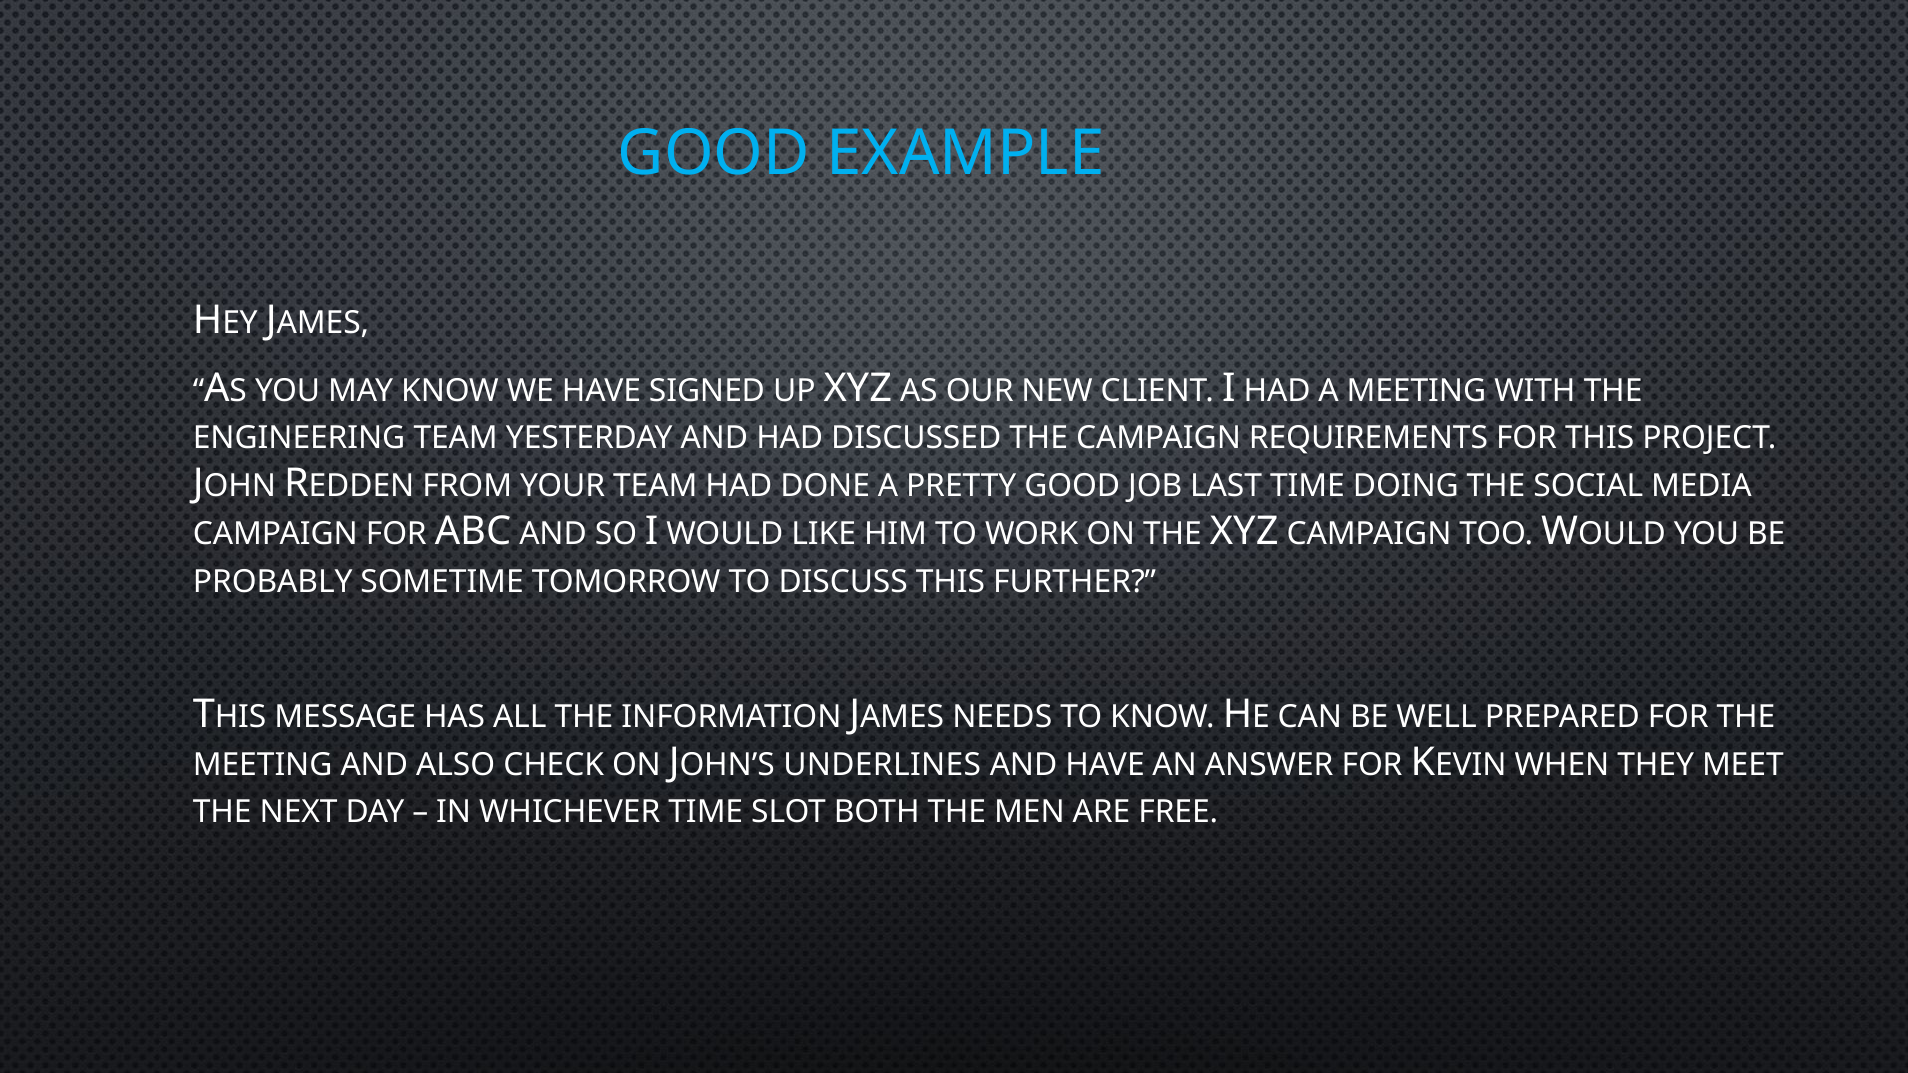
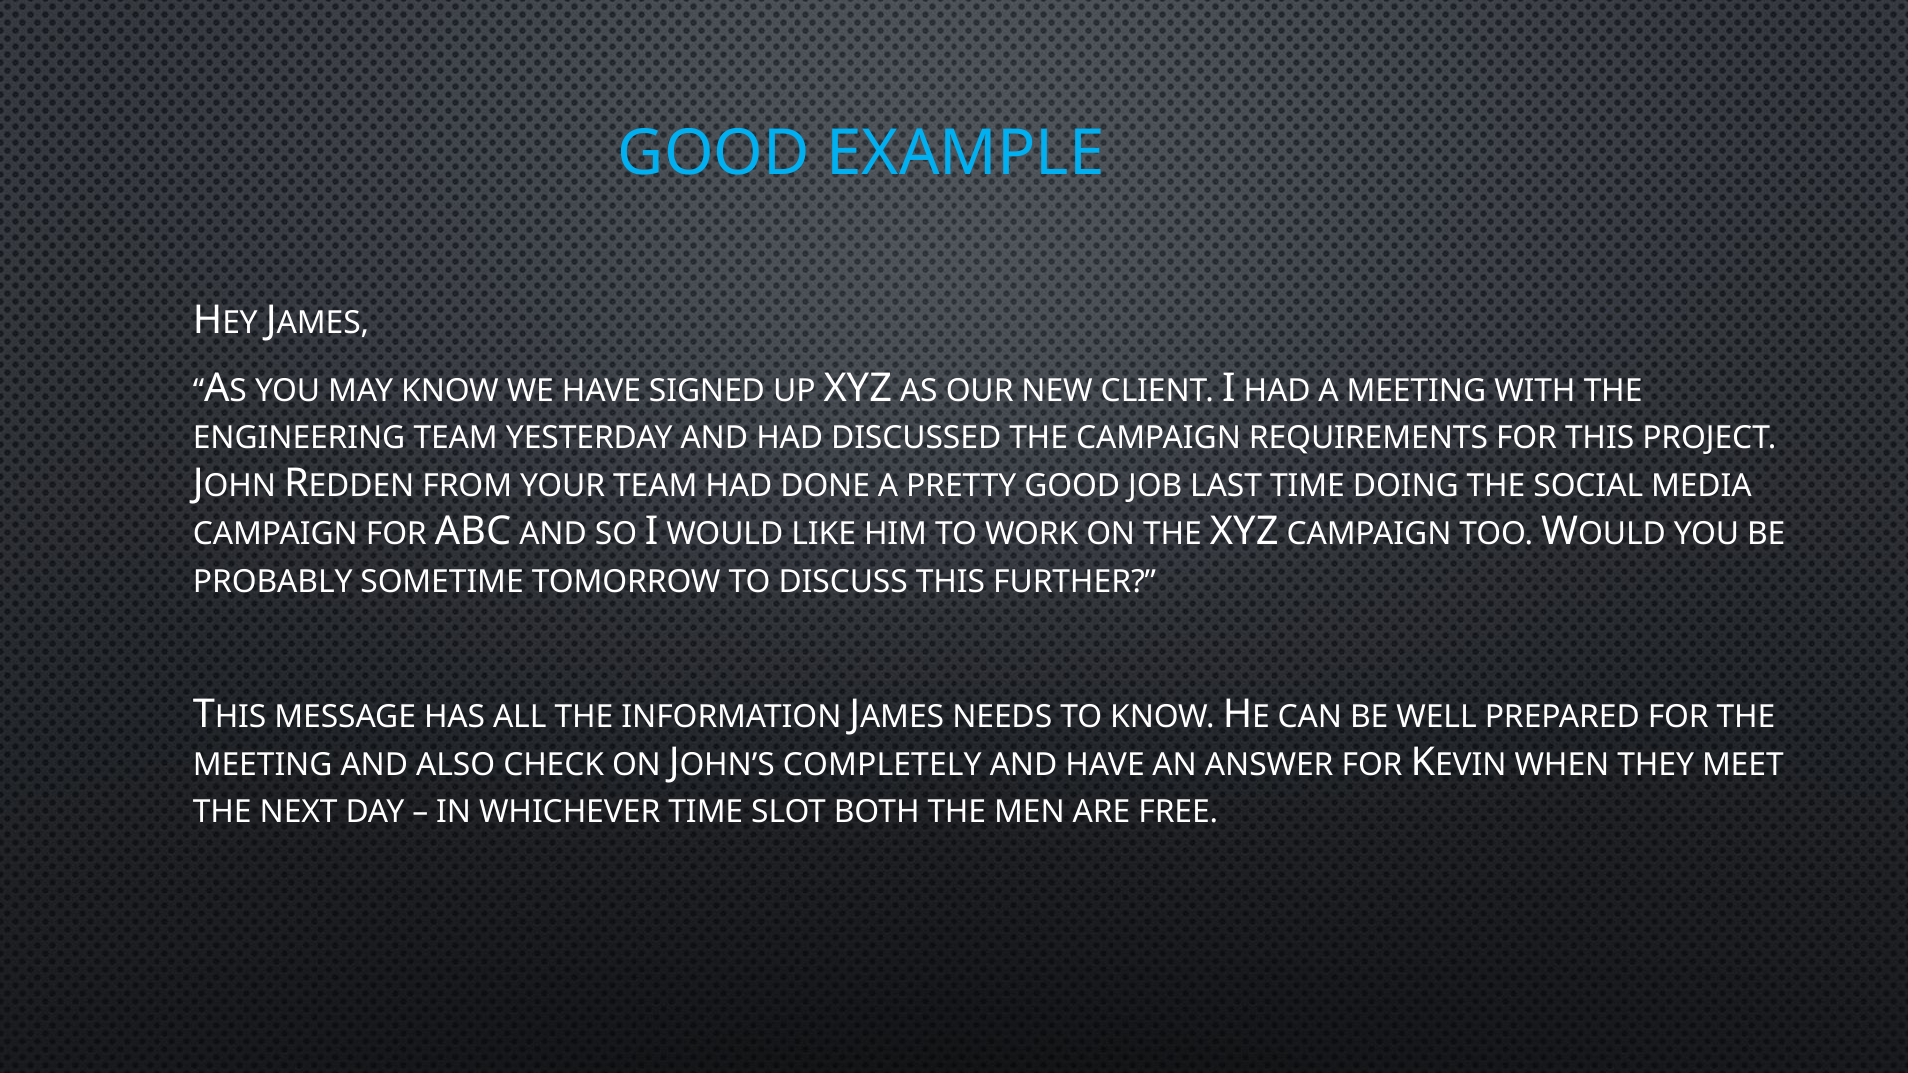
UNDERLINES: UNDERLINES -> COMPLETELY
